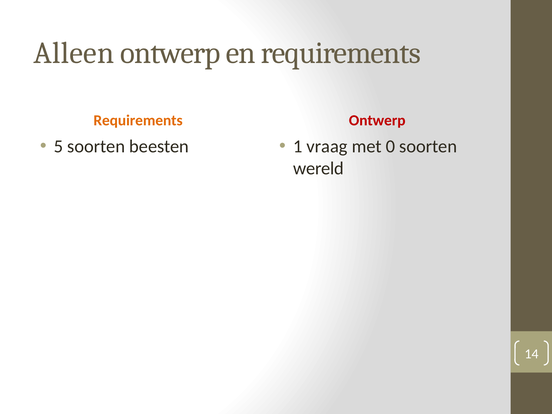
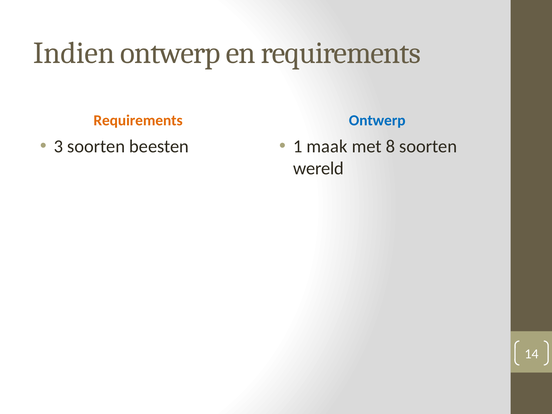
Alleen: Alleen -> Indien
Ontwerp at (377, 120) colour: red -> blue
5: 5 -> 3
vraag: vraag -> maak
0: 0 -> 8
